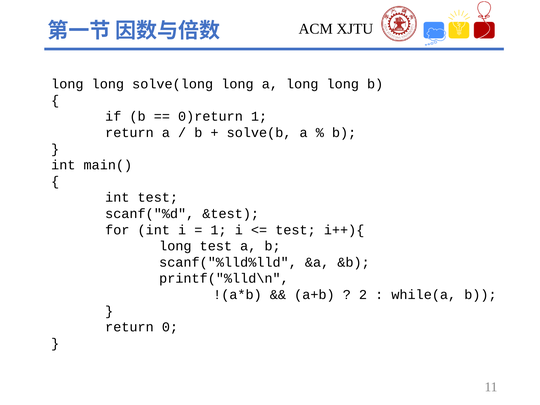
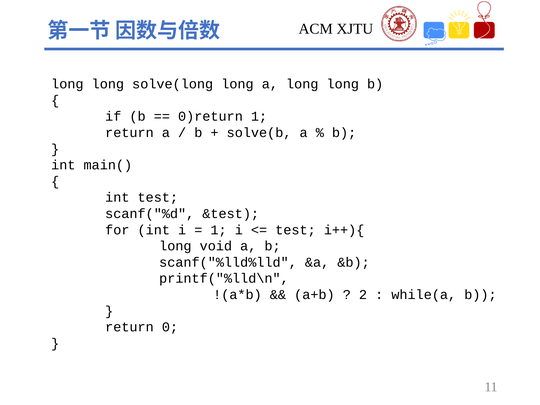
long test: test -> void
